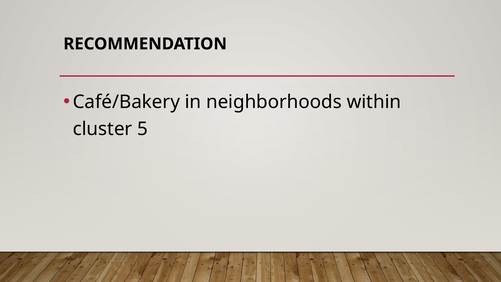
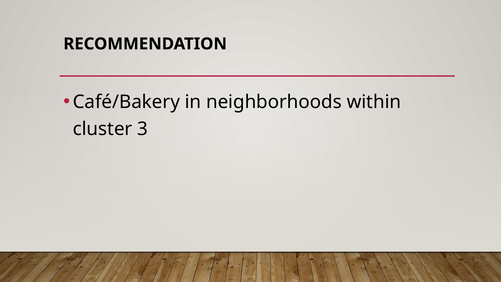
5: 5 -> 3
